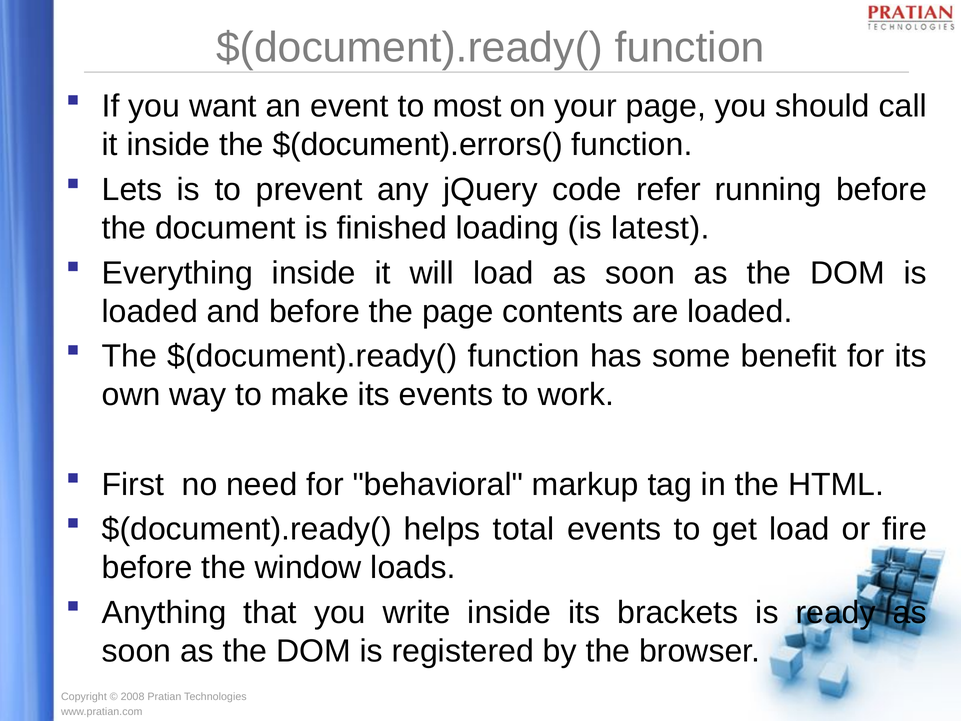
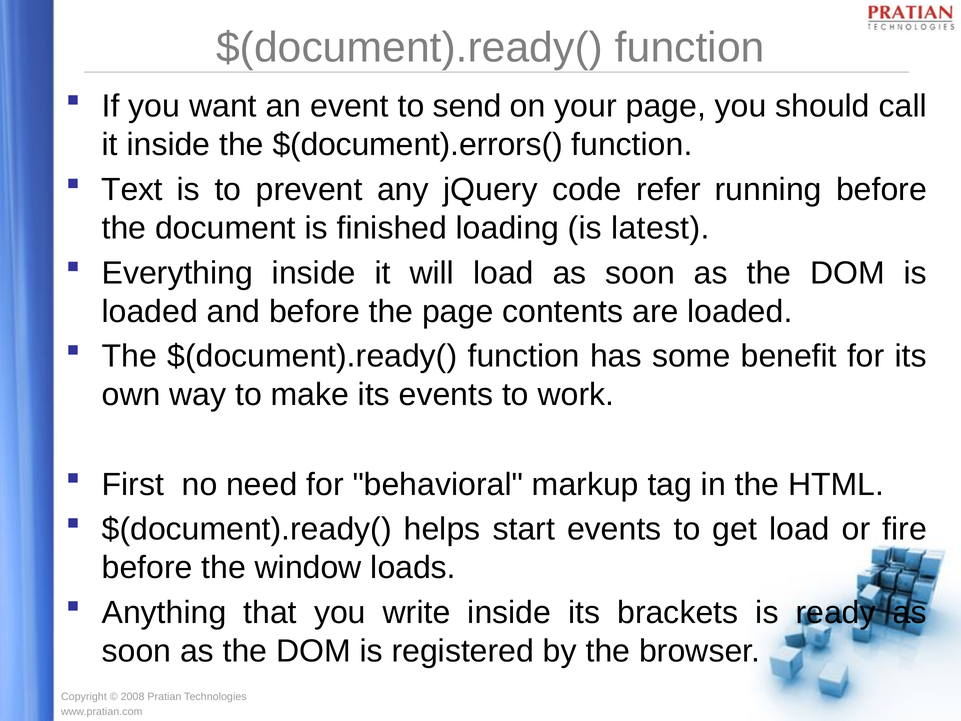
most: most -> send
Lets: Lets -> Text
total: total -> start
